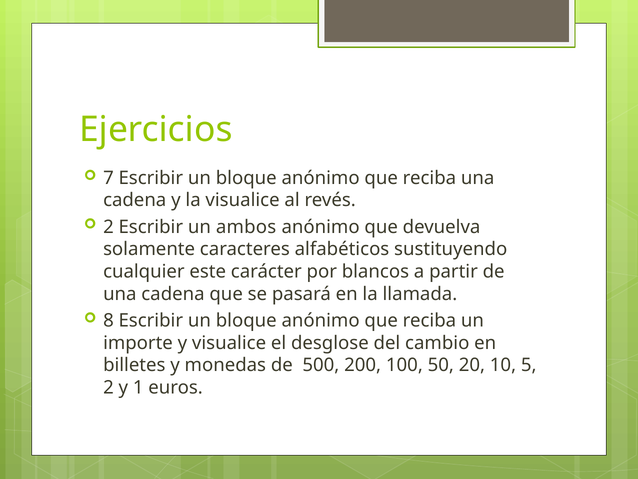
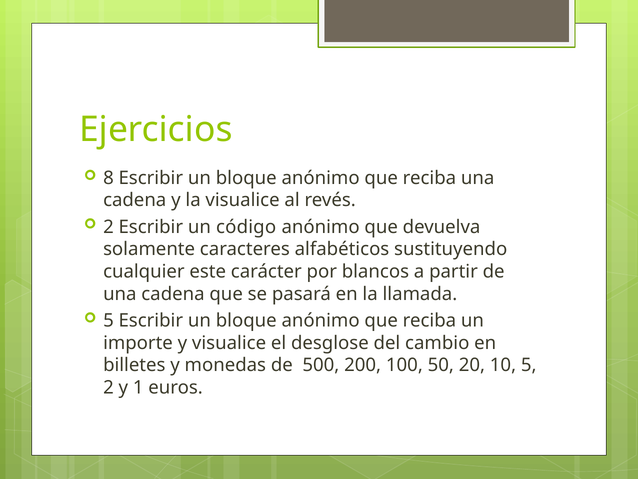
7: 7 -> 8
ambos: ambos -> código
8 at (108, 320): 8 -> 5
